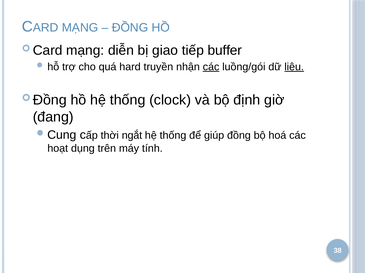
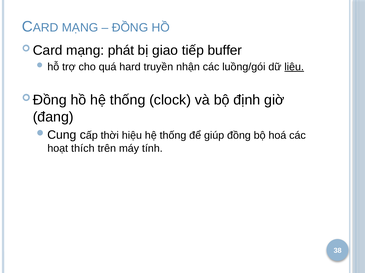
diễn: diễn -> phát
các at (211, 67) underline: present -> none
ngắt: ngắt -> hiệu
dụng: dụng -> thích
